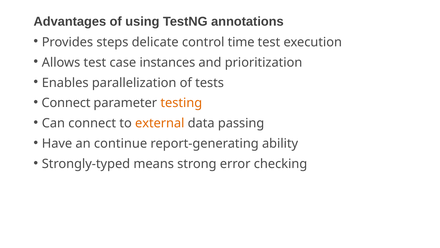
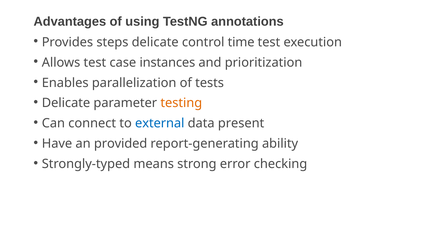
Connect at (66, 103): Connect -> Delicate
external colour: orange -> blue
passing: passing -> present
continue: continue -> provided
